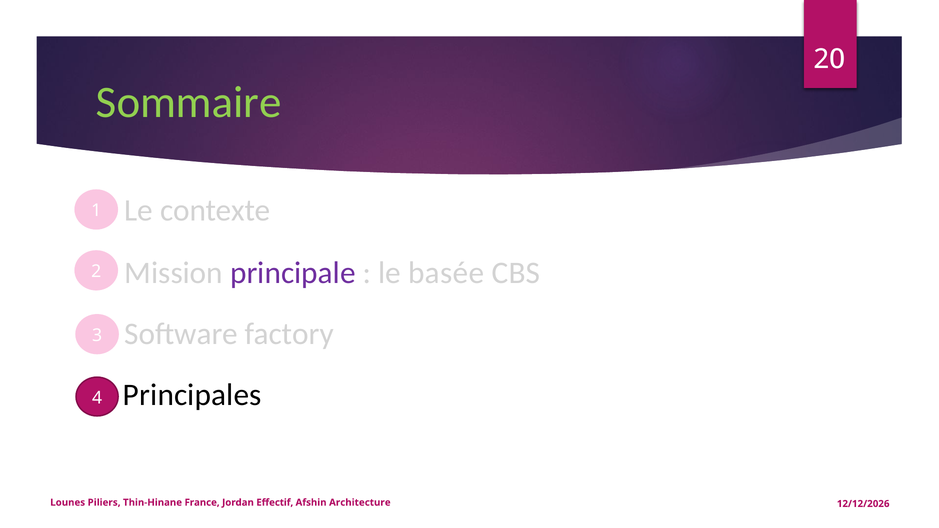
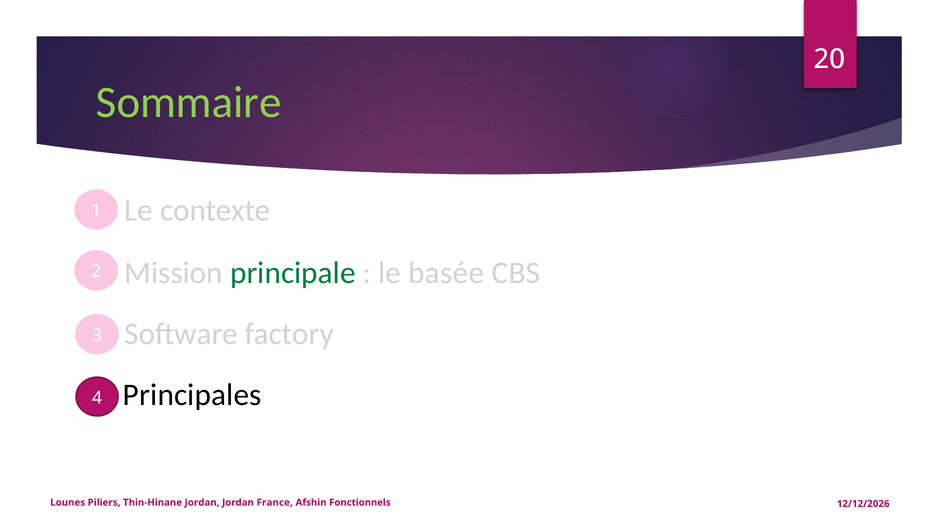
principale colour: purple -> green
Thin-Hinane France: France -> Jordan
Effectif: Effectif -> France
Architecture: Architecture -> Fonctionnels
